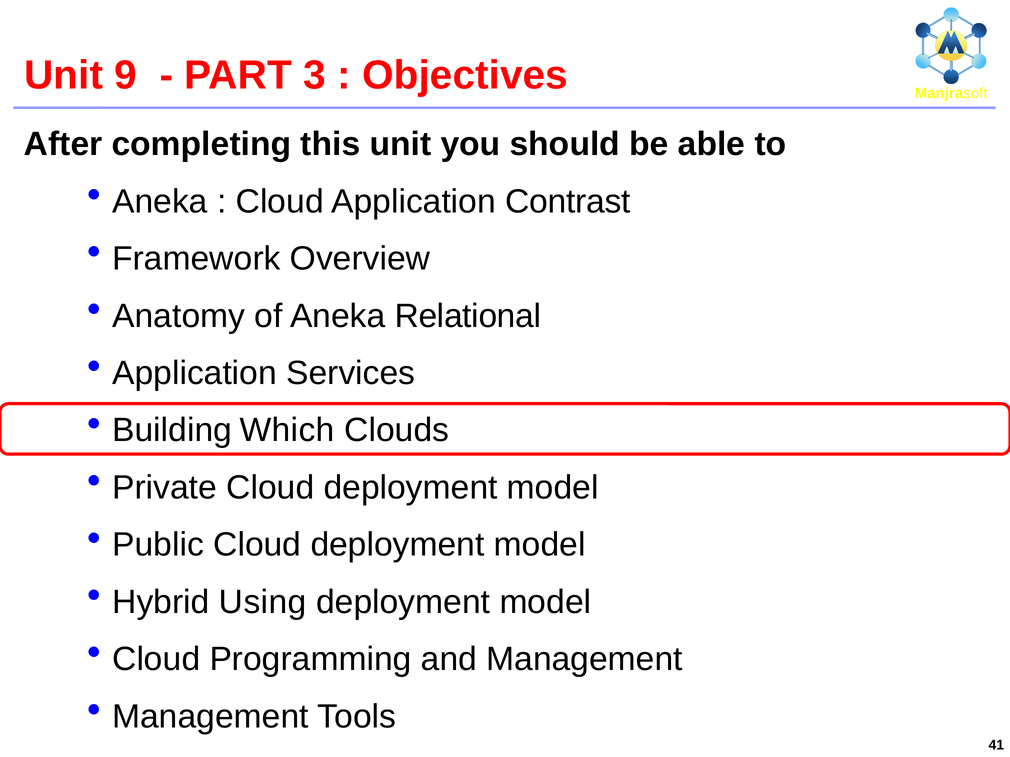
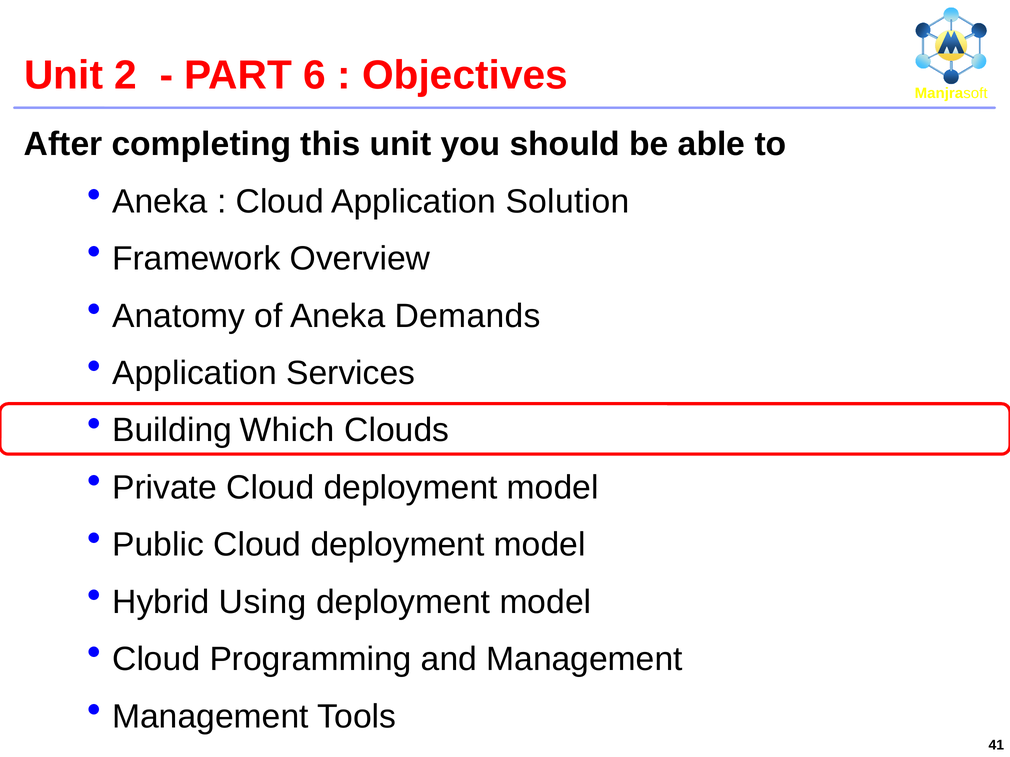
9: 9 -> 2
3: 3 -> 6
Contrast: Contrast -> Solution
Relational: Relational -> Demands
